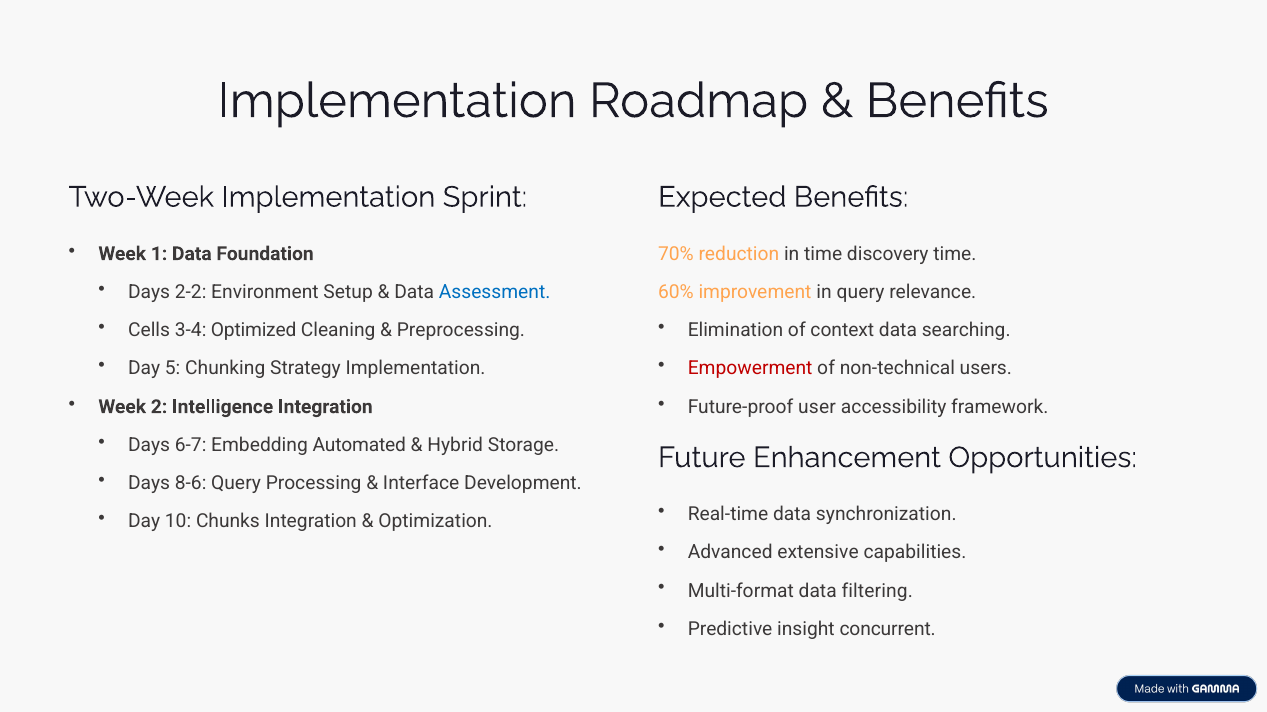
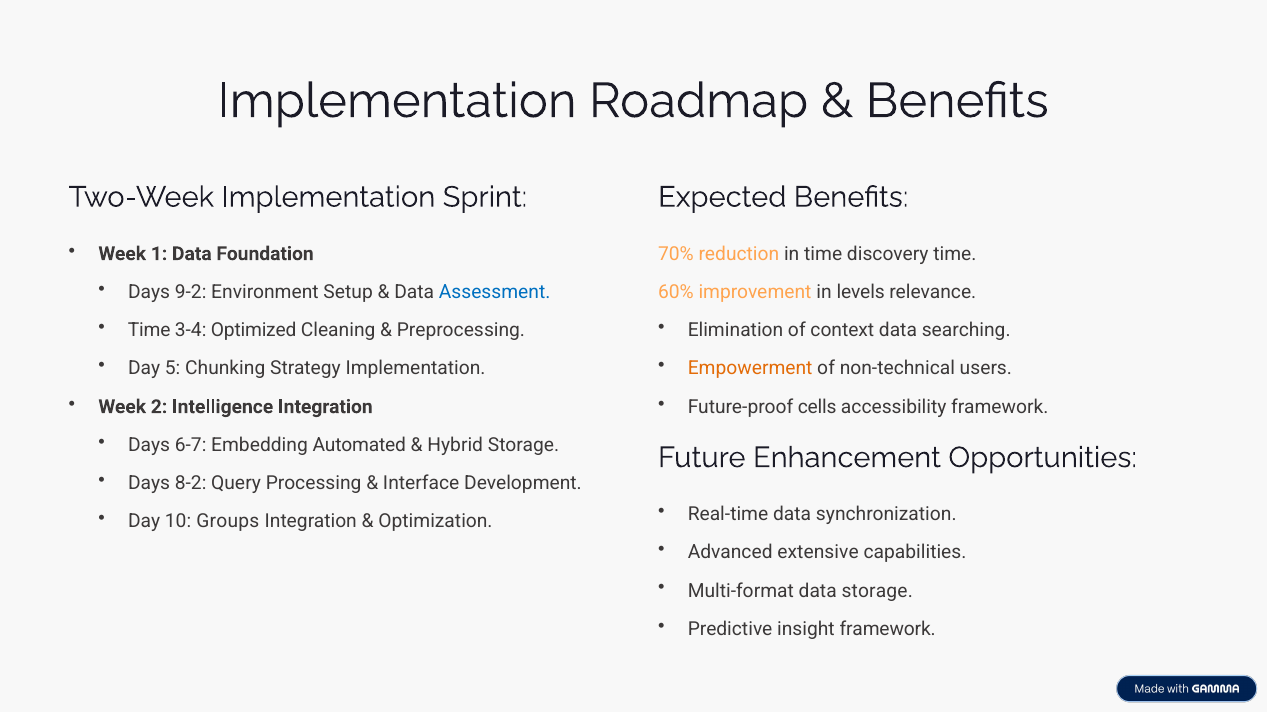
2-2: 2-2 -> 9-2
in query: query -> levels
Cells at (149, 331): Cells -> Time
Empowerment colour: red -> orange
user: user -> cells
8-6: 8-6 -> 8-2
Chunks: Chunks -> Groups
data filtering: filtering -> storage
insight concurrent: concurrent -> framework
